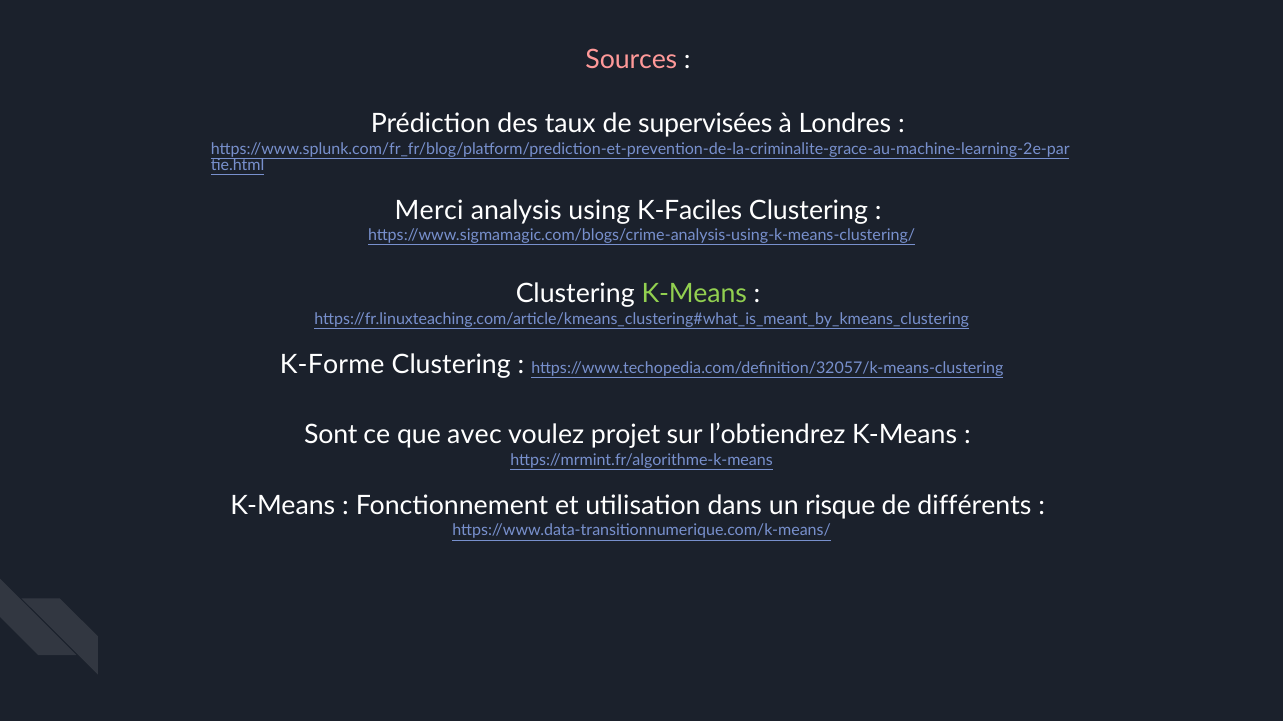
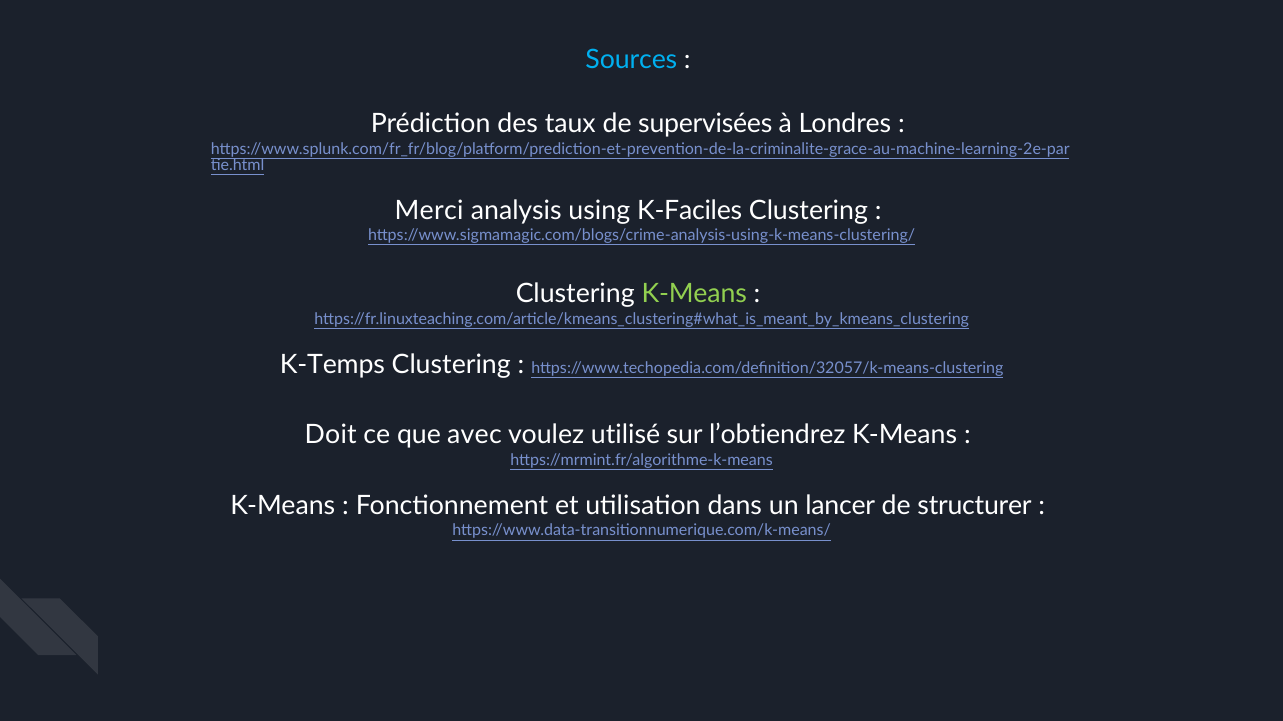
Sources colour: pink -> light blue
K-Forme: K-Forme -> K-Temps
Sont: Sont -> Doit
projet: projet -> utilisé
risque: risque -> lancer
différents: différents -> structurer
